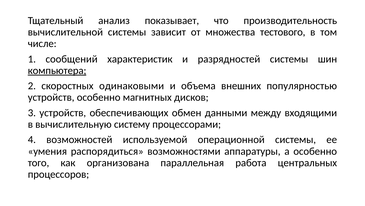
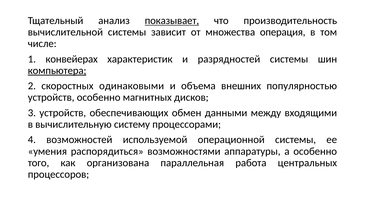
показывает underline: none -> present
тестового: тестового -> операция
сообщений: сообщений -> конвейерах
